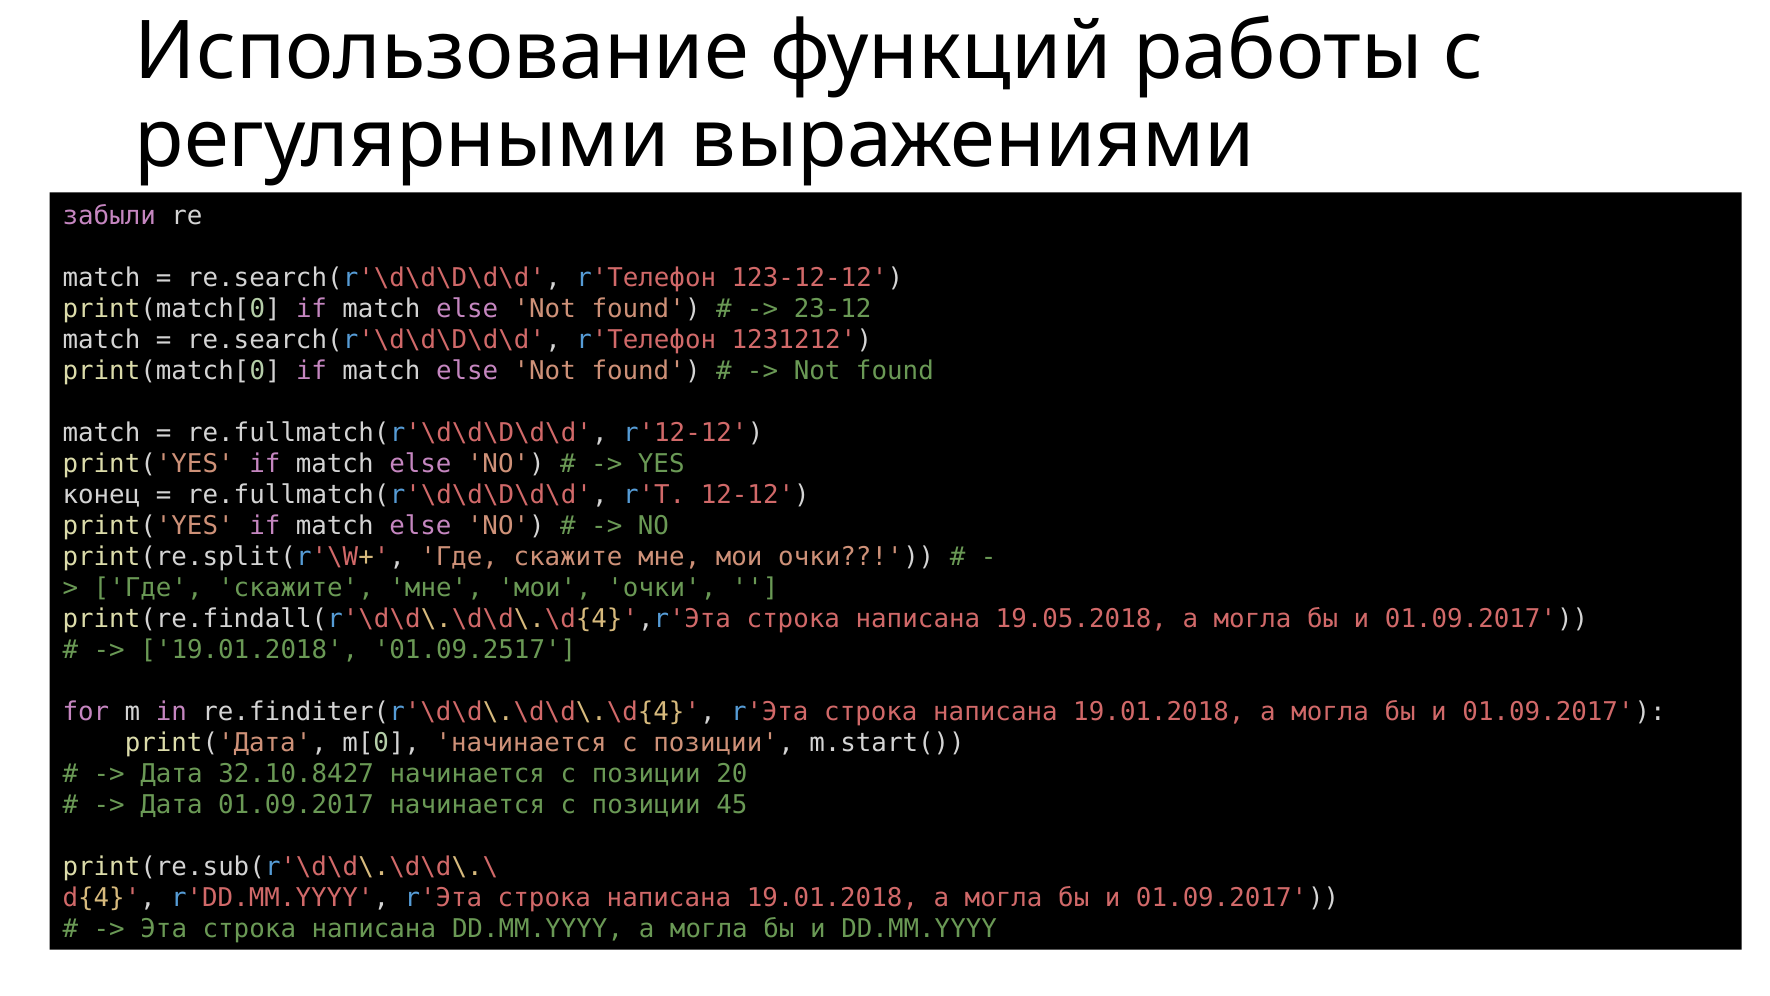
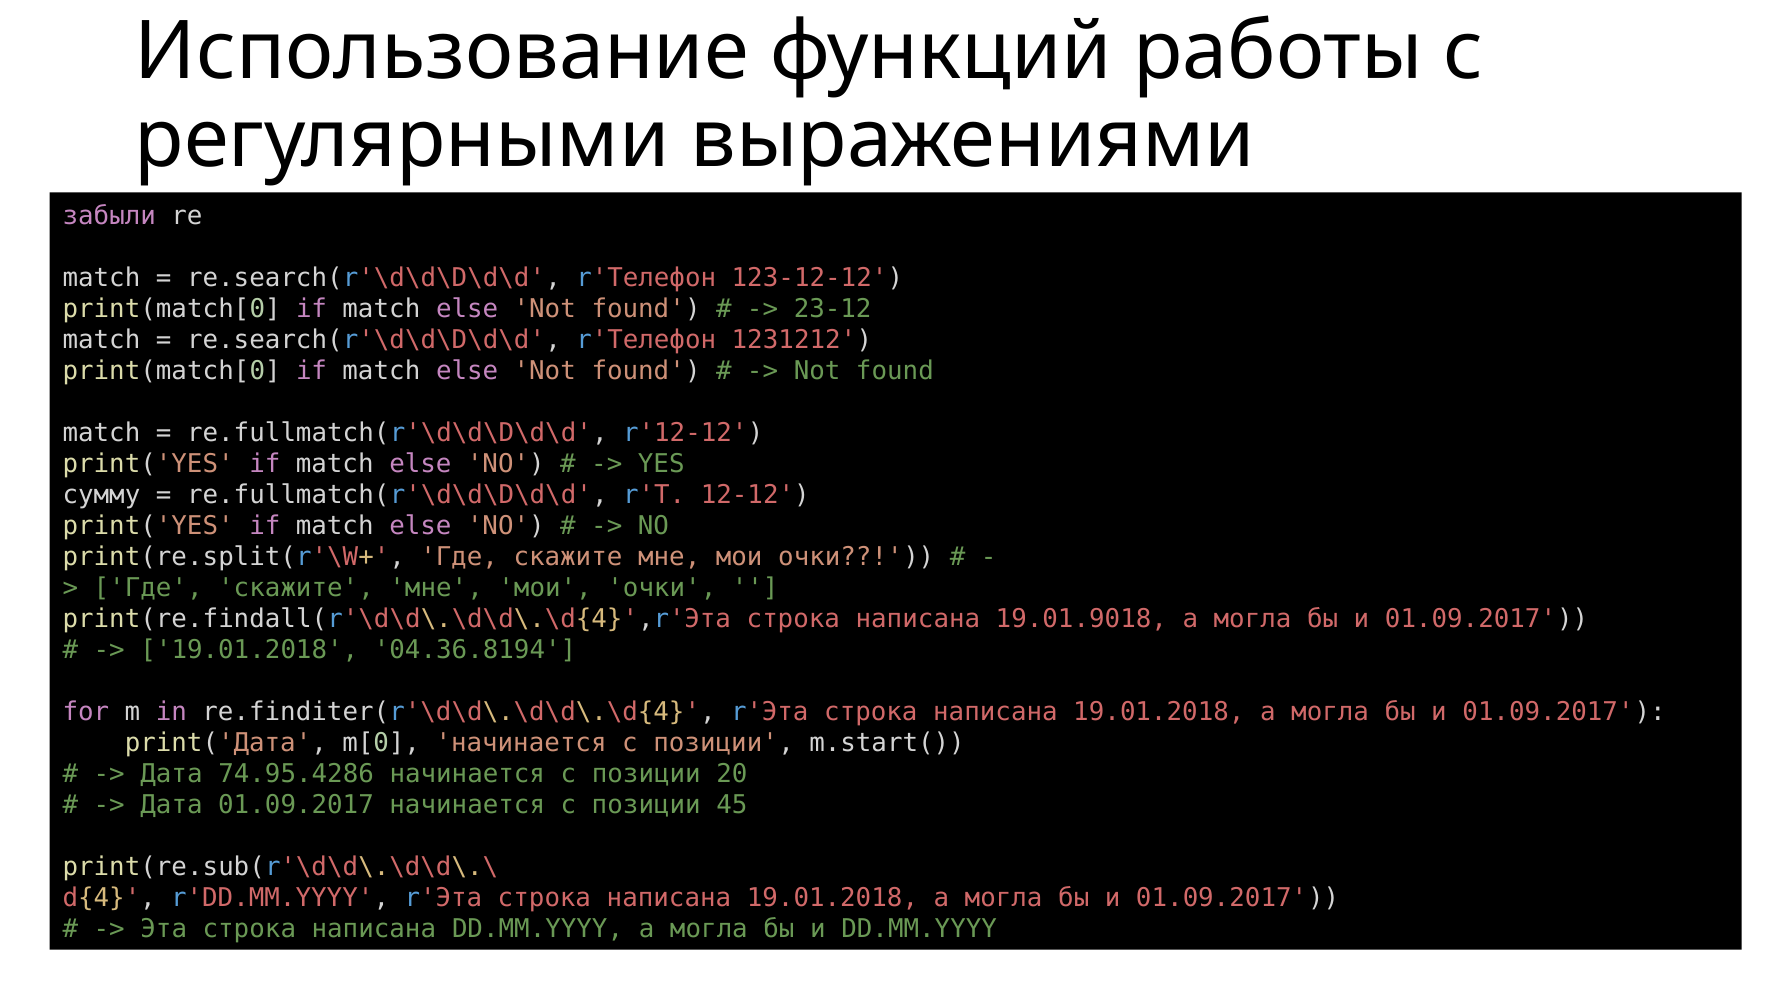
конец: конец -> сумму
19.05.2018: 19.05.2018 -> 19.01.9018
01.09.2517: 01.09.2517 -> 04.36.8194
32.10.8427: 32.10.8427 -> 74.95.4286
